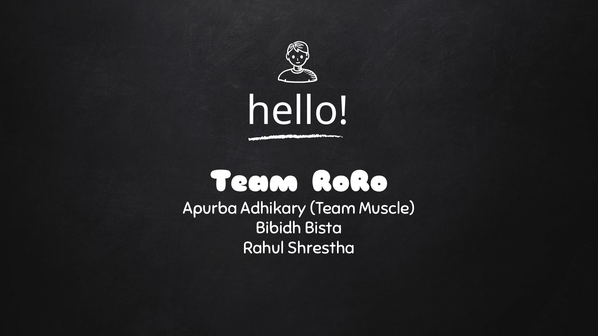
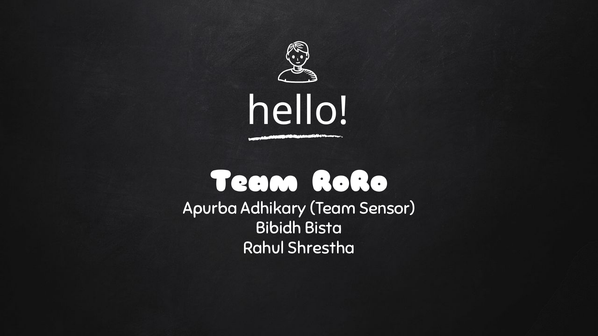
Muscle: Muscle -> Sensor
